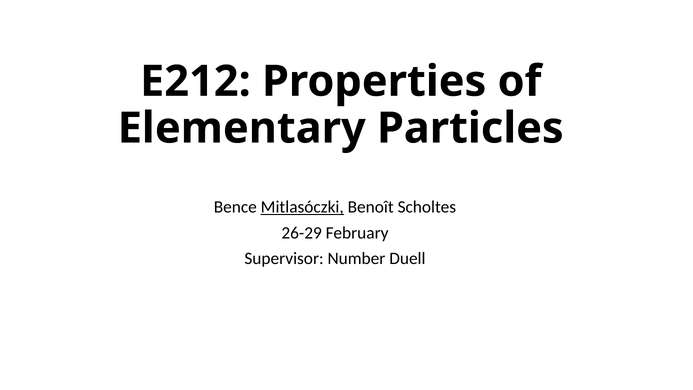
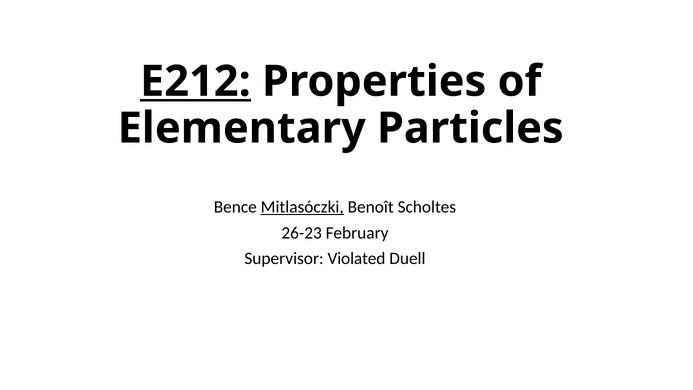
E212 underline: none -> present
26-29: 26-29 -> 26-23
Number: Number -> Violated
